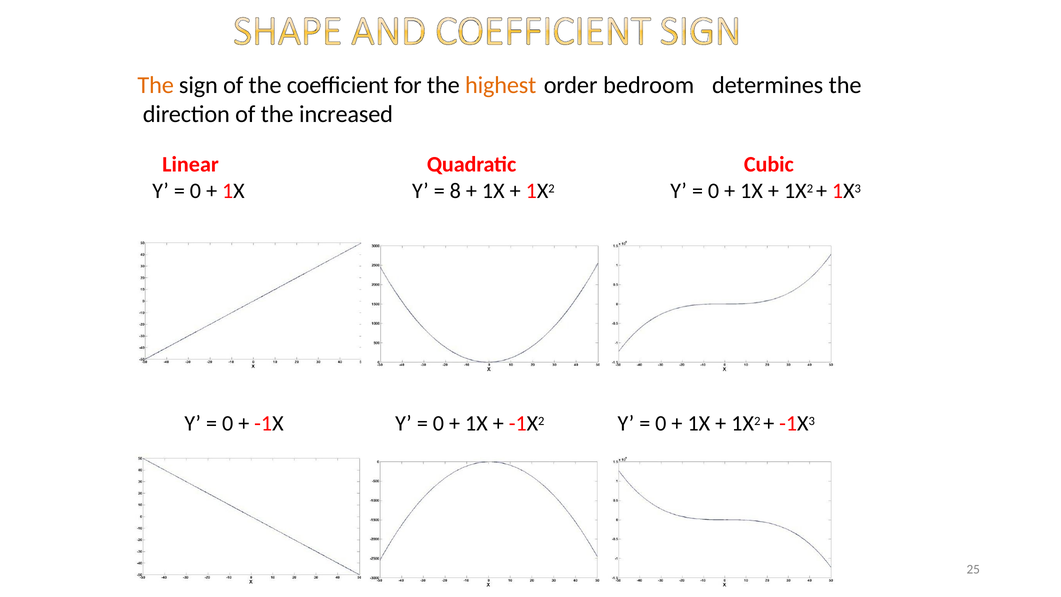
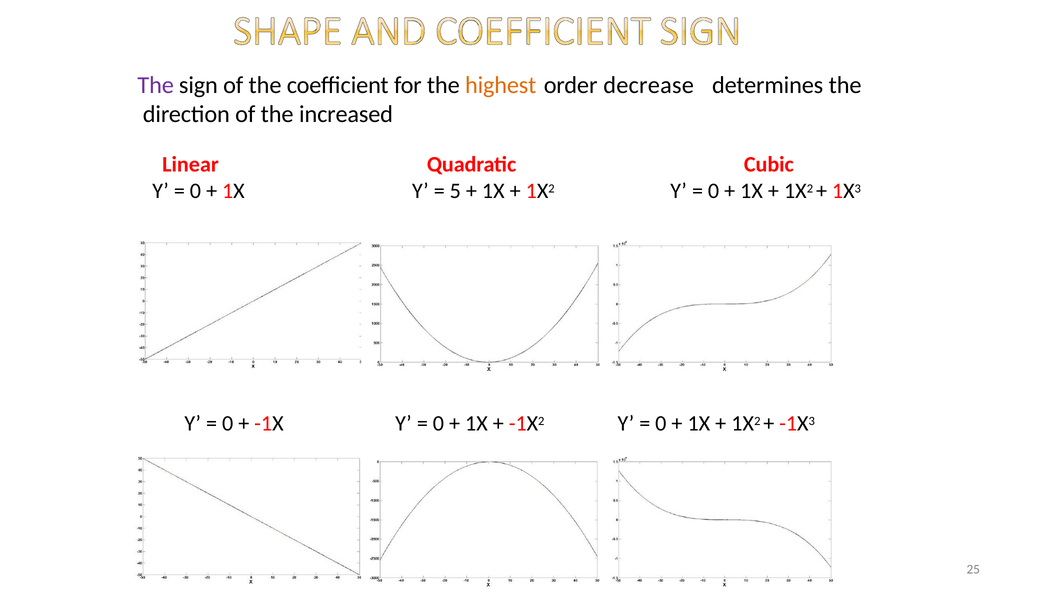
The at (156, 85) colour: orange -> purple
bedroom: bedroom -> decrease
8: 8 -> 5
